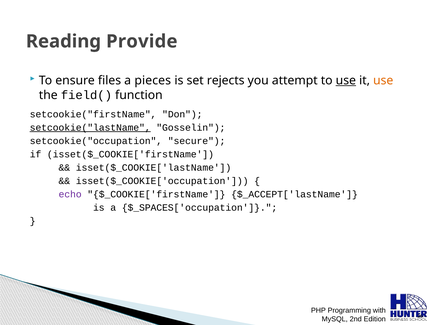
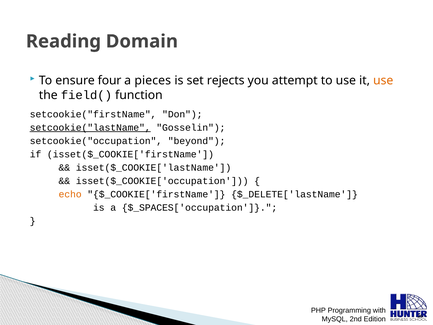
Provide: Provide -> Domain
files: files -> four
use at (346, 80) underline: present -> none
secure: secure -> beyond
echo colour: purple -> orange
$_ACCEPT['lastName: $_ACCEPT['lastName -> $_DELETE['lastName
